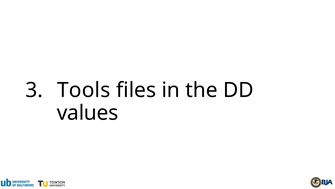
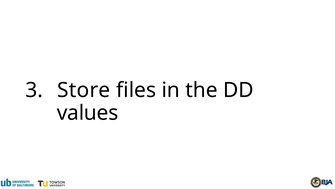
Tools: Tools -> Store
